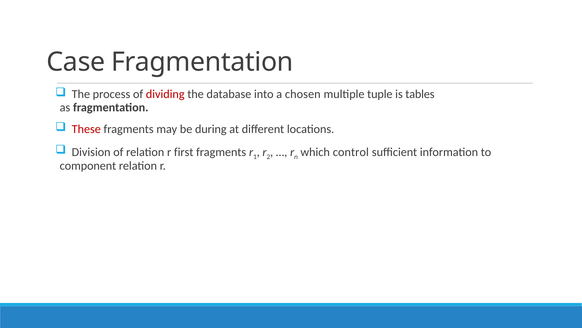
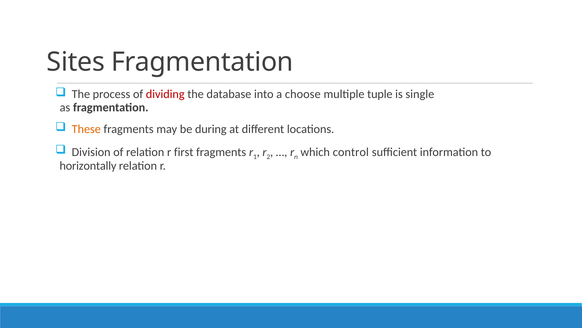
Case: Case -> Sites
chosen: chosen -> choose
tables: tables -> single
These colour: red -> orange
component: component -> horizontally
